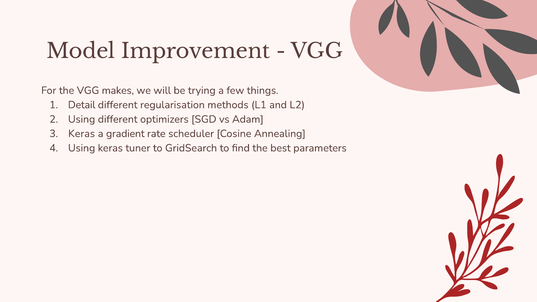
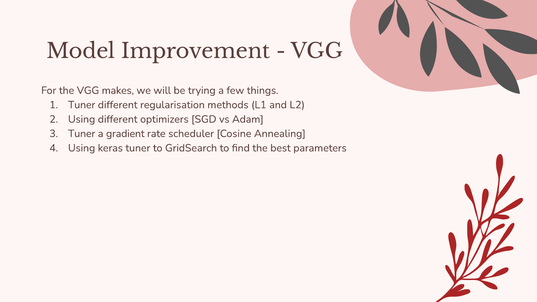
Detail at (82, 105): Detail -> Tuner
Keras at (82, 134): Keras -> Tuner
